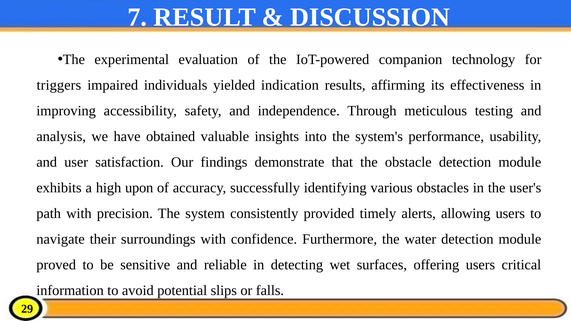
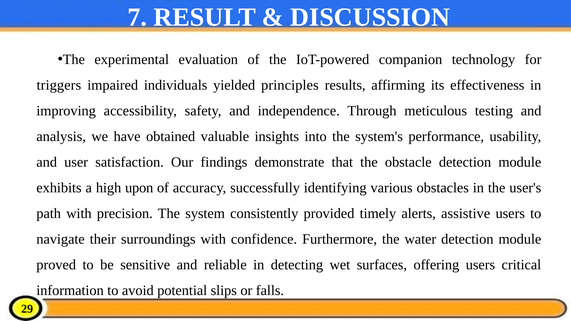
indication: indication -> principles
allowing: allowing -> assistive
